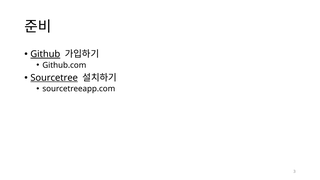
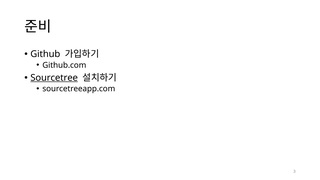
Github underline: present -> none
